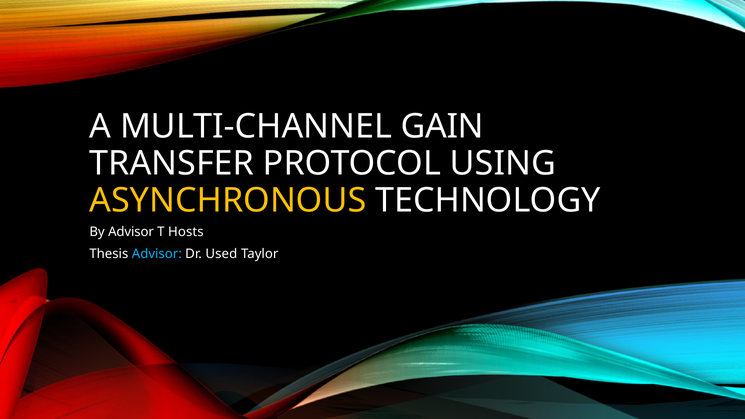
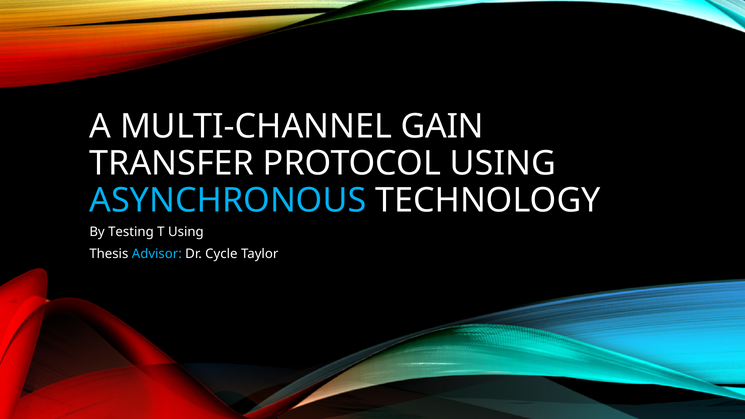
ASYNCHRONOUS colour: yellow -> light blue
By Advisor: Advisor -> Testing
T Hosts: Hosts -> Using
Used: Used -> Cycle
